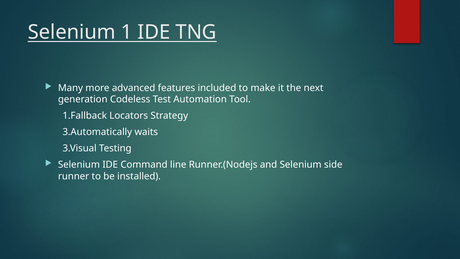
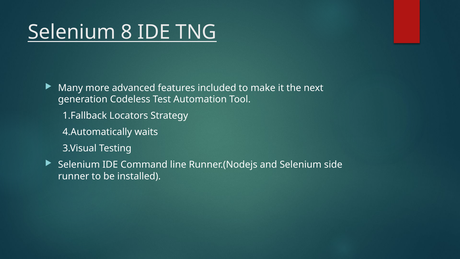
1: 1 -> 8
3.Automatically: 3.Automatically -> 4.Automatically
